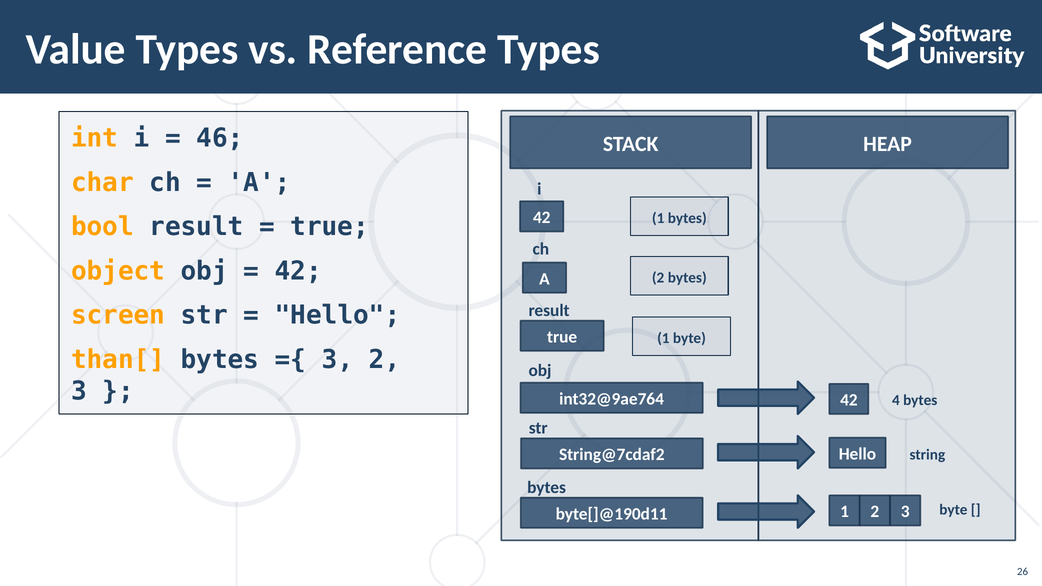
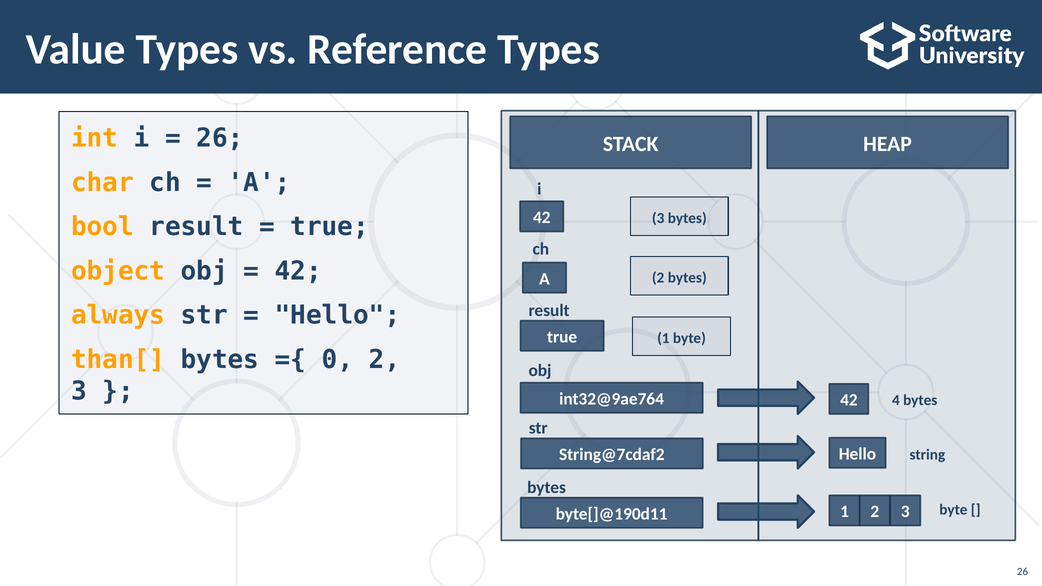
46 at (220, 138): 46 -> 26
42 1: 1 -> 3
screen: screen -> always
3 at (338, 360): 3 -> 0
